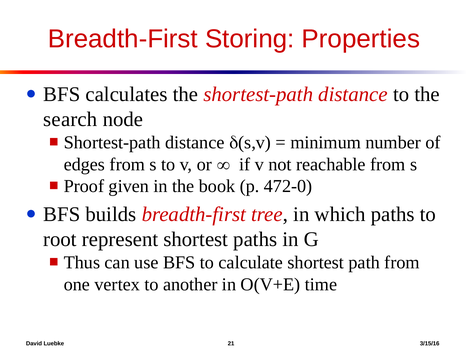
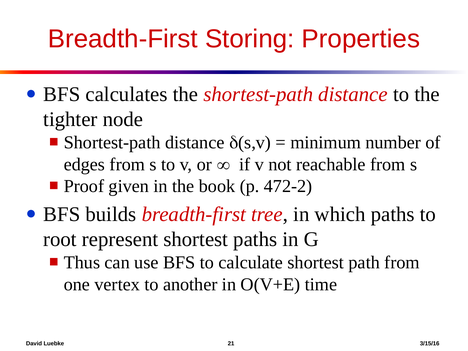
search: search -> tighter
472-0: 472-0 -> 472-2
